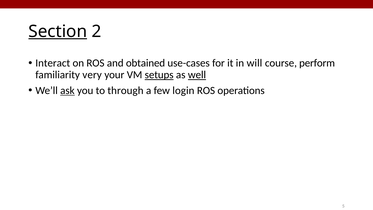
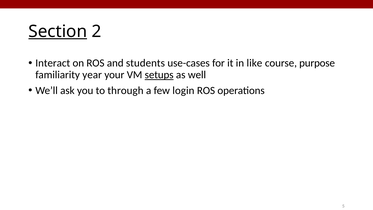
obtained: obtained -> students
will: will -> like
perform: perform -> purpose
very: very -> year
well underline: present -> none
ask underline: present -> none
